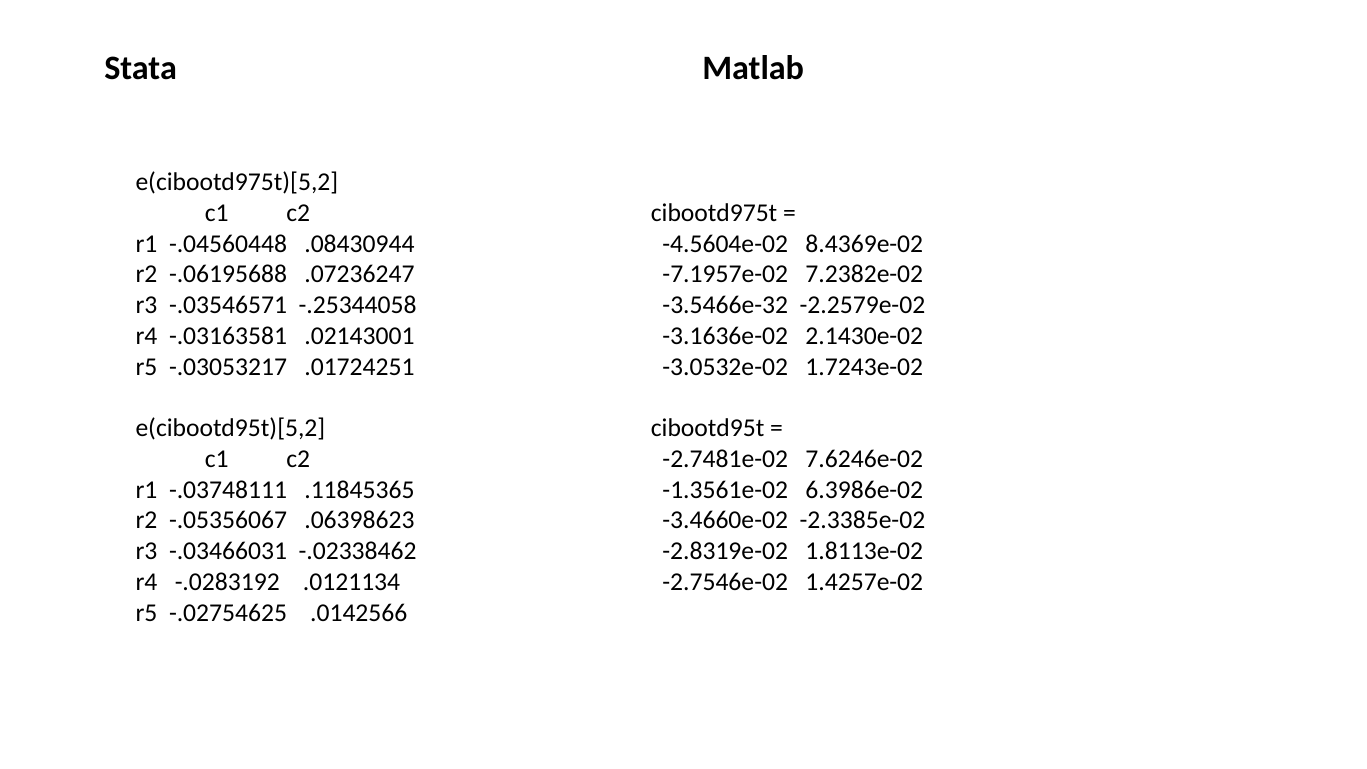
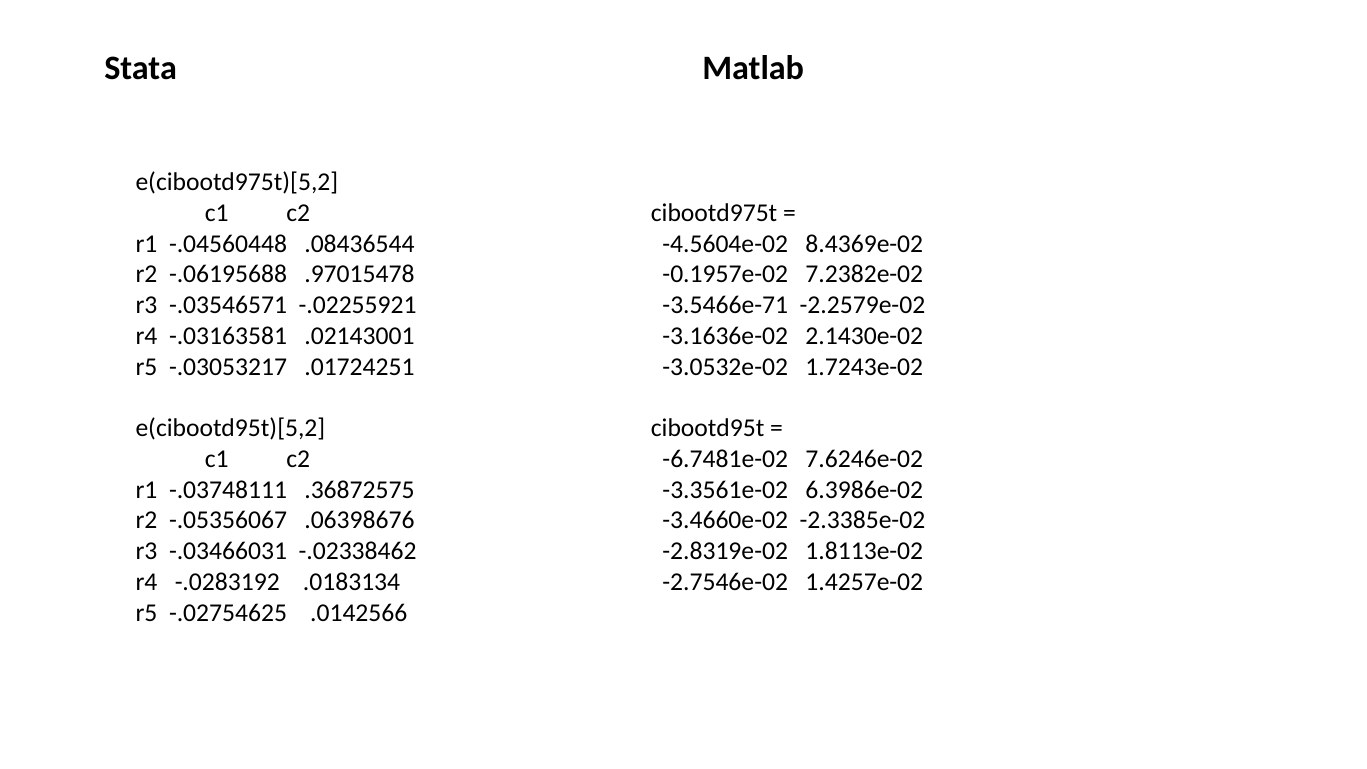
.08430944: .08430944 -> .08436544
.07236247: .07236247 -> .97015478
-7.1957e-02: -7.1957e-02 -> -0.1957e-02
-.25344058: -.25344058 -> -.02255921
-3.5466e-32: -3.5466e-32 -> -3.5466e-71
-2.7481e-02: -2.7481e-02 -> -6.7481e-02
.11845365: .11845365 -> .36872575
-1.3561e-02: -1.3561e-02 -> -3.3561e-02
.06398623: .06398623 -> .06398676
.0121134: .0121134 -> .0183134
